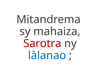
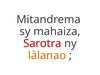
làlanao colour: blue -> orange
